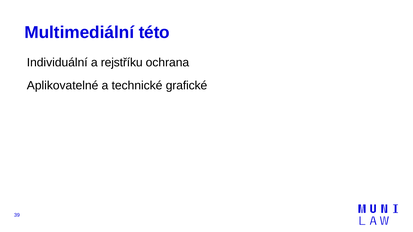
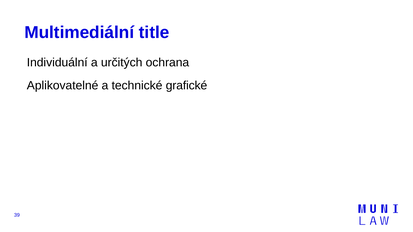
této: této -> title
rejstříku: rejstříku -> určitých
